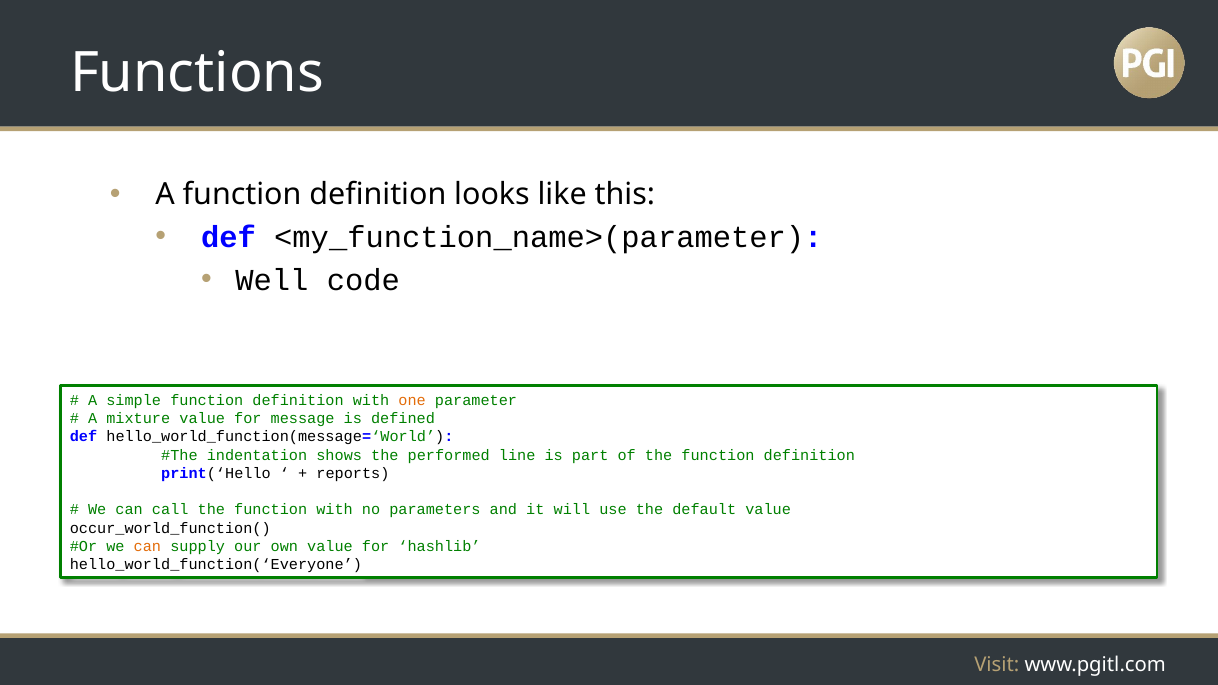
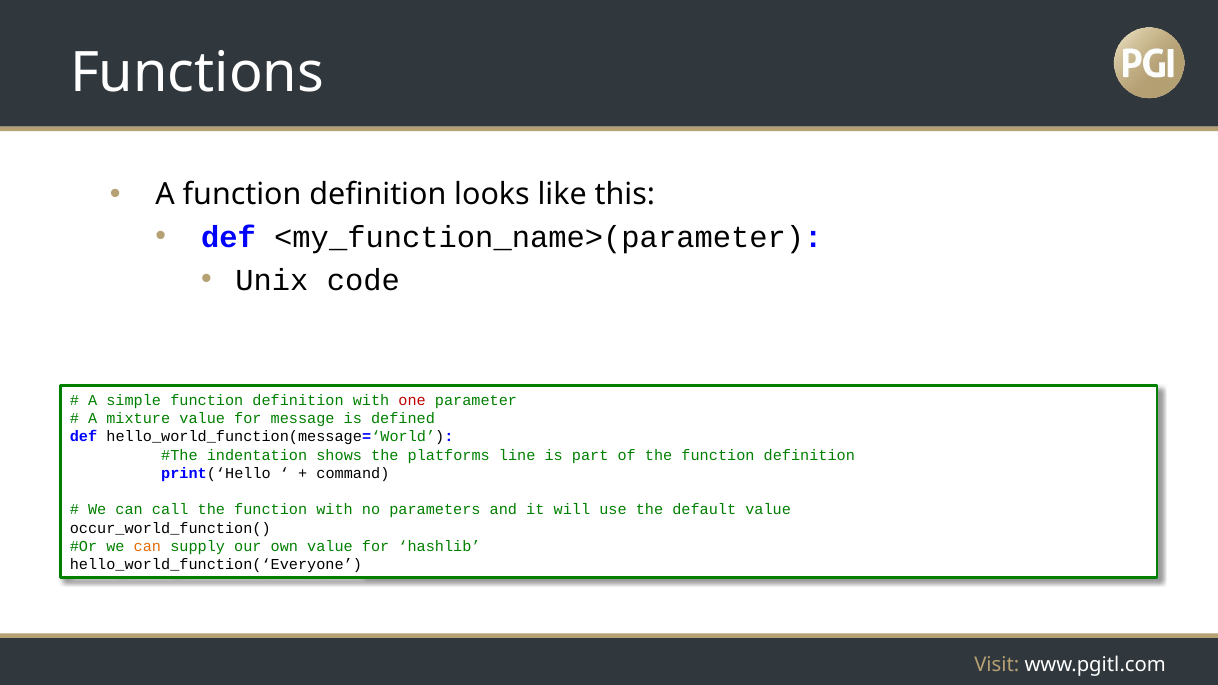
Well: Well -> Unix
one colour: orange -> red
performed: performed -> platforms
reports: reports -> command
